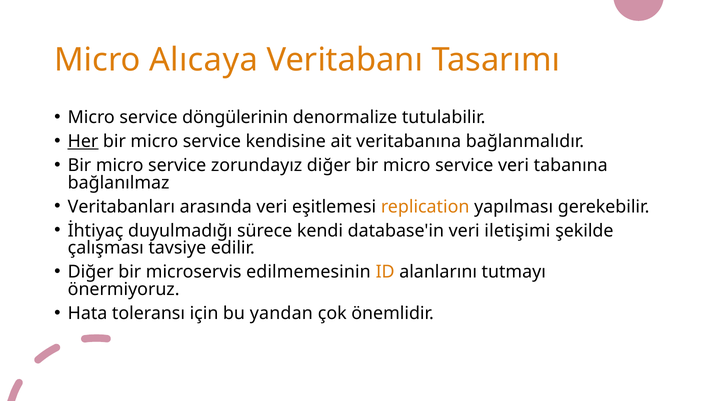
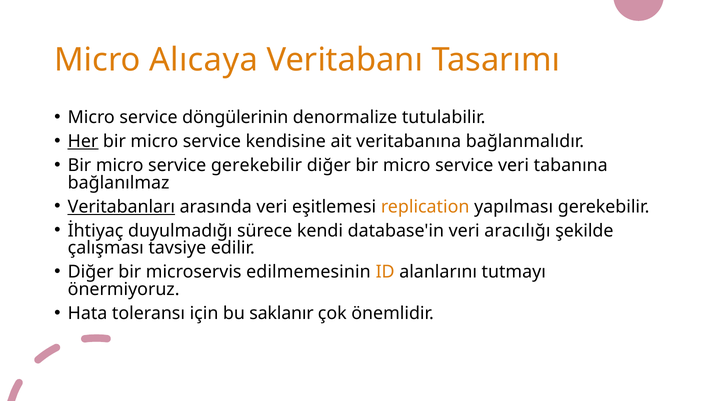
service zorundayız: zorundayız -> gerekebilir
Veritabanları underline: none -> present
iletişimi: iletişimi -> aracılığı
yandan: yandan -> saklanır
